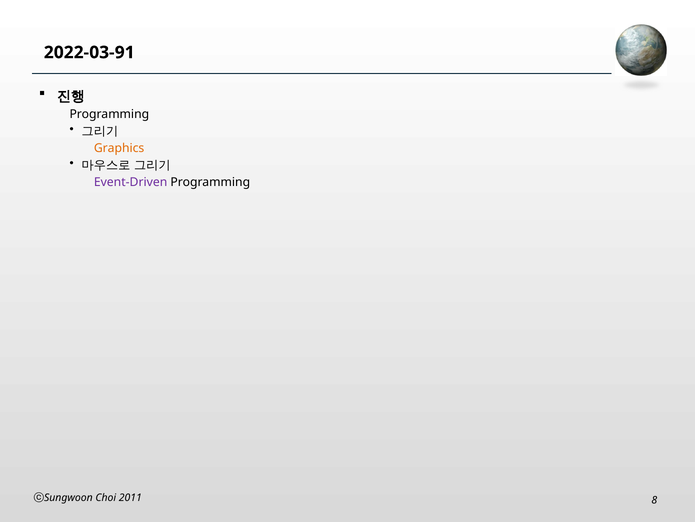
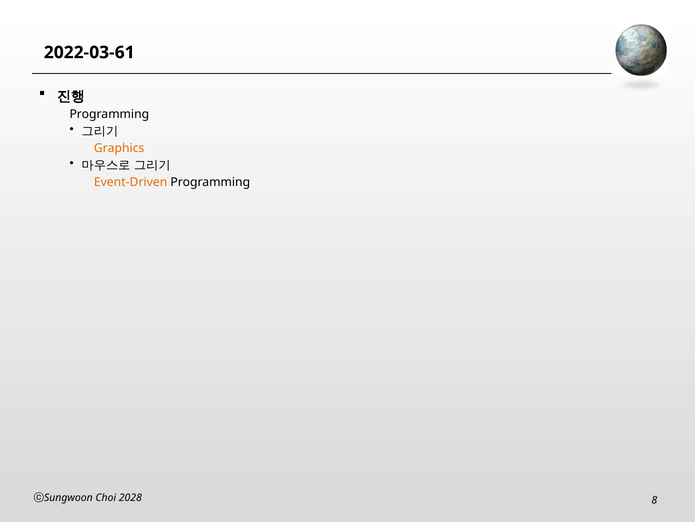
2022-03-91: 2022-03-91 -> 2022-03-61
Event-Driven colour: purple -> orange
2011: 2011 -> 2028
